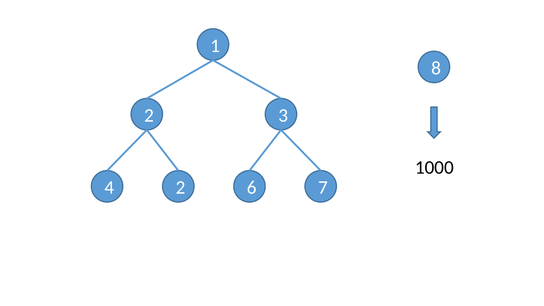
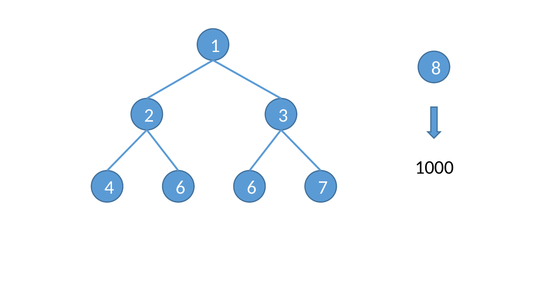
4 2: 2 -> 6
